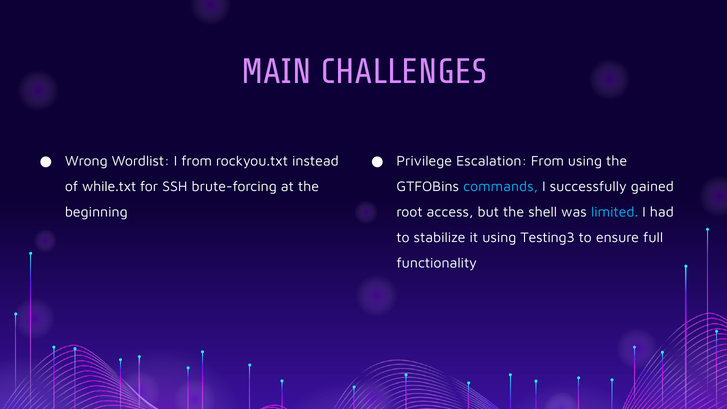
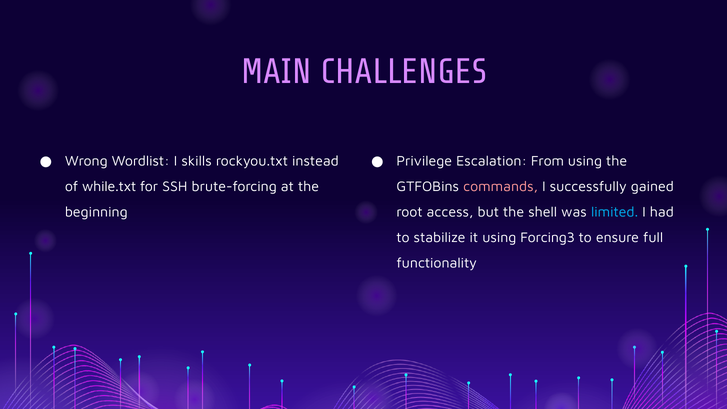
I from: from -> skills
commands colour: light blue -> pink
Testing3: Testing3 -> Forcing3
